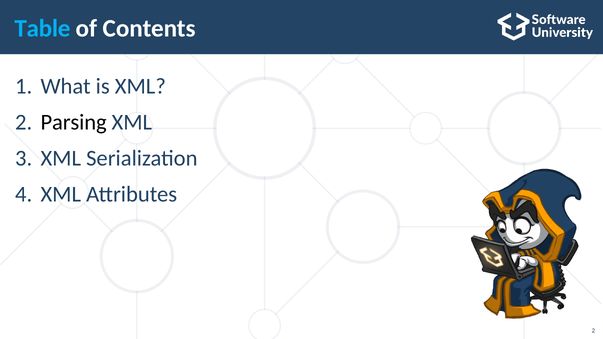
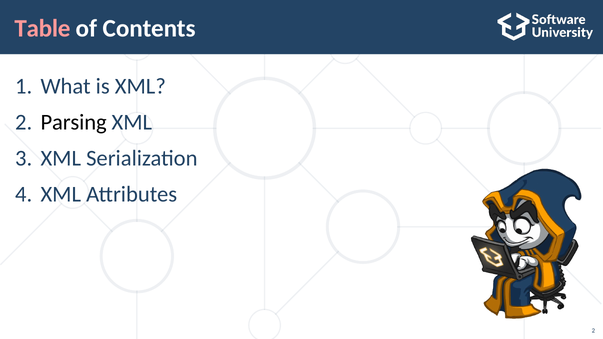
Table colour: light blue -> pink
